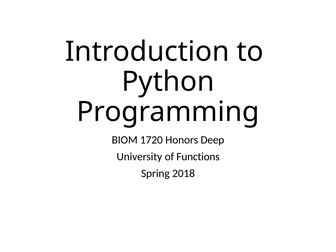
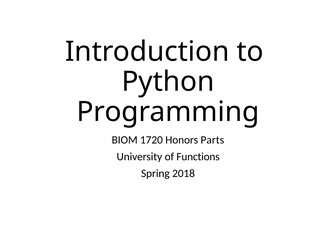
Deep: Deep -> Parts
